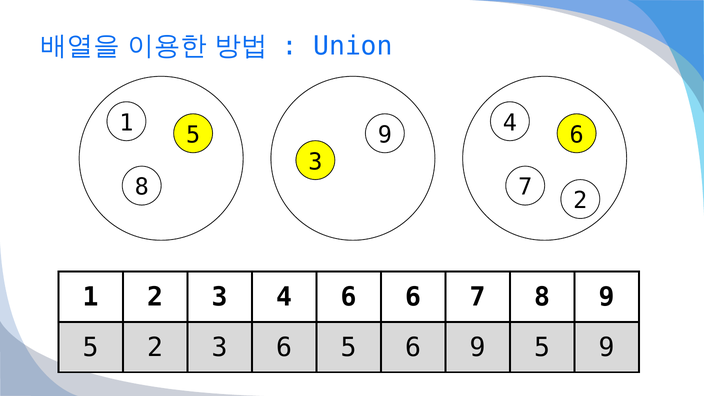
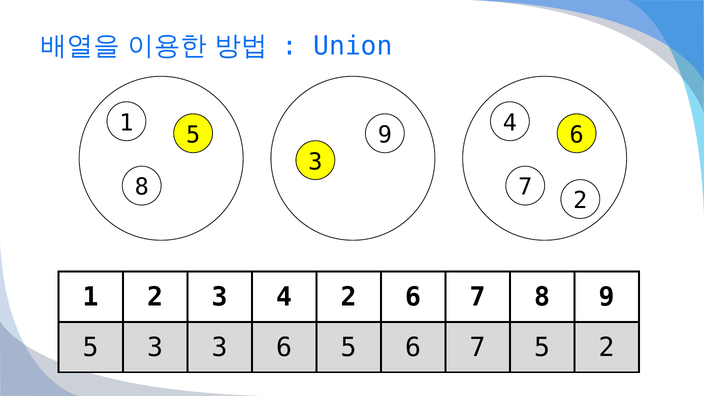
2 3 4 6: 6 -> 2
5 2: 2 -> 3
5 6 9: 9 -> 7
5 9: 9 -> 2
